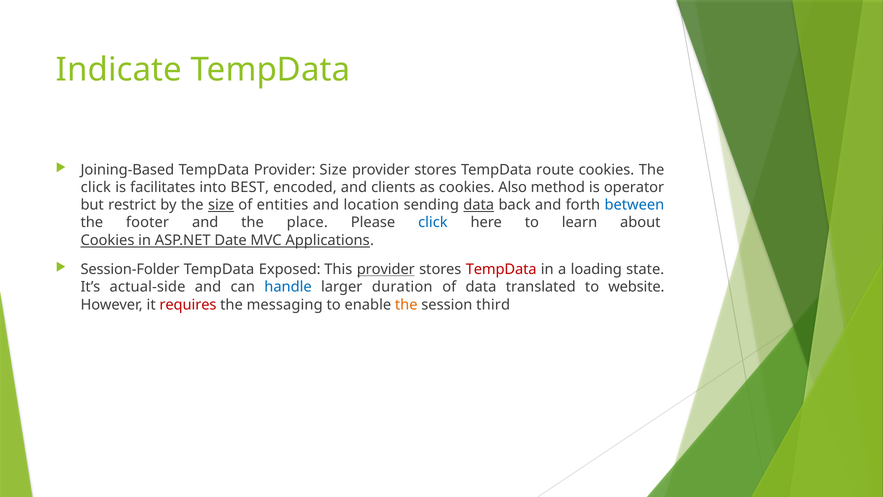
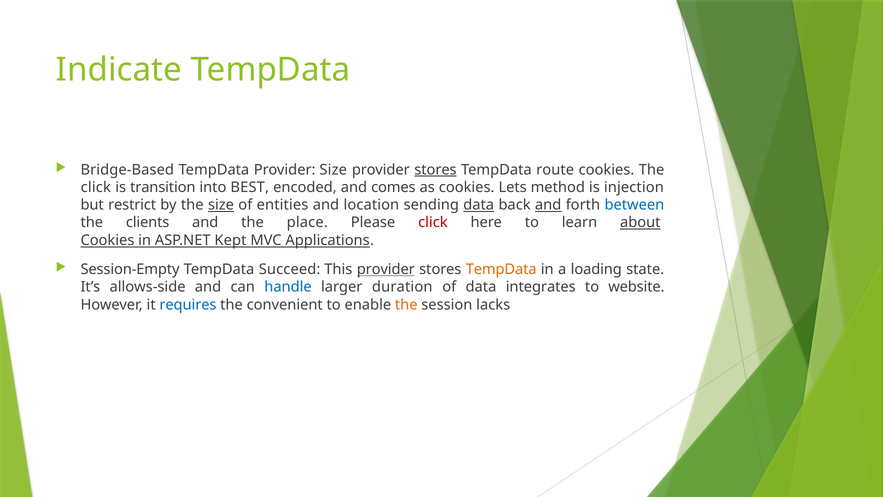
Joining-Based: Joining-Based -> Bridge-Based
stores at (436, 170) underline: none -> present
facilitates: facilitates -> transition
clients: clients -> comes
Also: Also -> Lets
operator: operator -> injection
and at (548, 205) underline: none -> present
footer: footer -> clients
click at (433, 223) colour: blue -> red
about underline: none -> present
Date: Date -> Kept
Session-Folder: Session-Folder -> Session-Empty
Exposed: Exposed -> Succeed
TempData at (501, 269) colour: red -> orange
actual-side: actual-side -> allows-side
translated: translated -> integrates
requires colour: red -> blue
messaging: messaging -> convenient
third: third -> lacks
